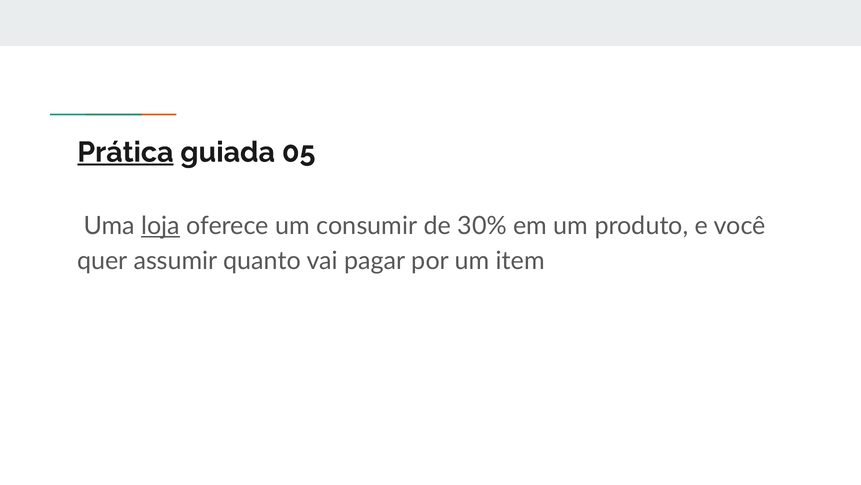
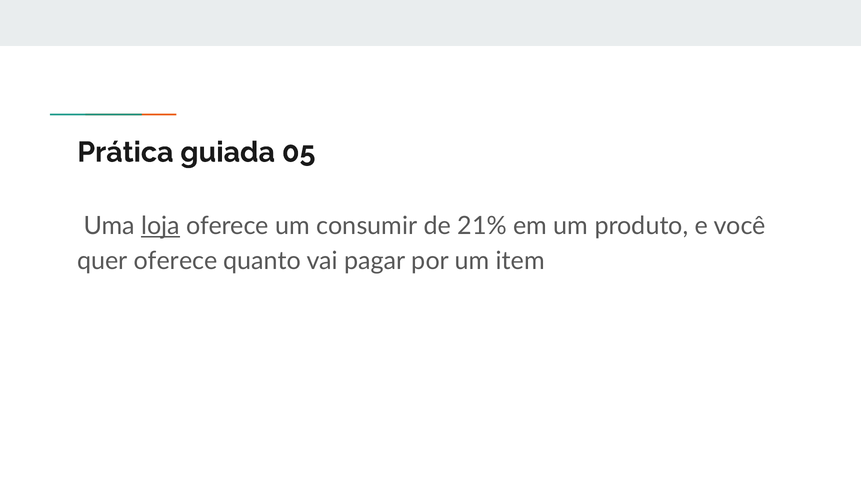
Prática underline: present -> none
30%: 30% -> 21%
quer assumir: assumir -> oferece
